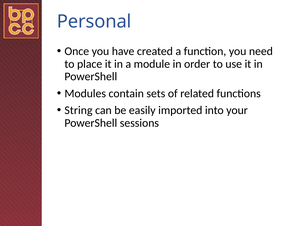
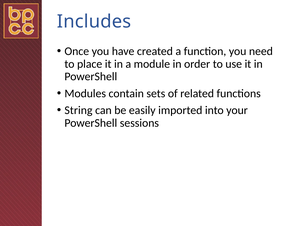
Personal: Personal -> Includes
